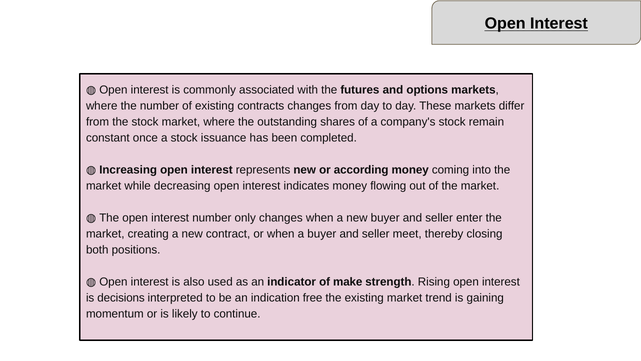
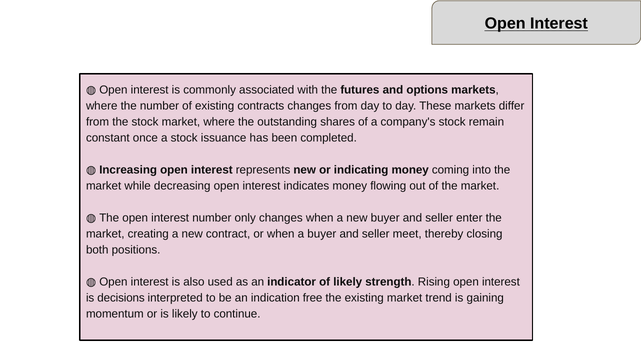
according: according -> indicating
of make: make -> likely
